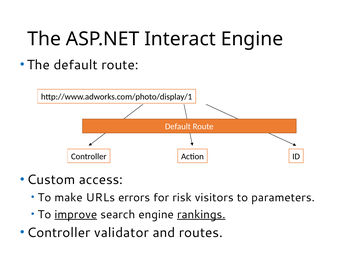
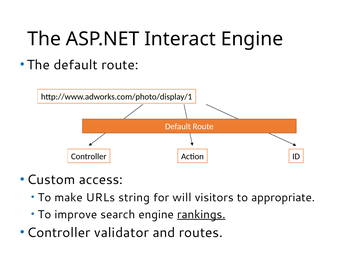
errors: errors -> string
risk: risk -> will
parameters: parameters -> appropriate
improve underline: present -> none
